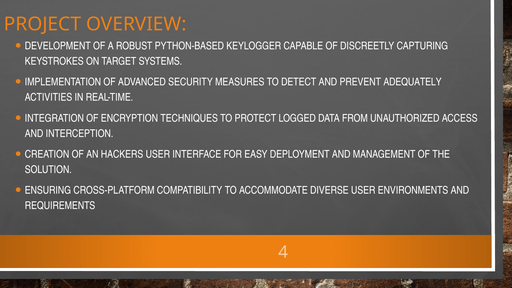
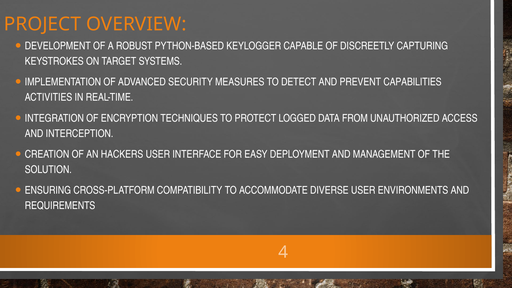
ADEQUATELY: ADEQUATELY -> CAPABILITIES
